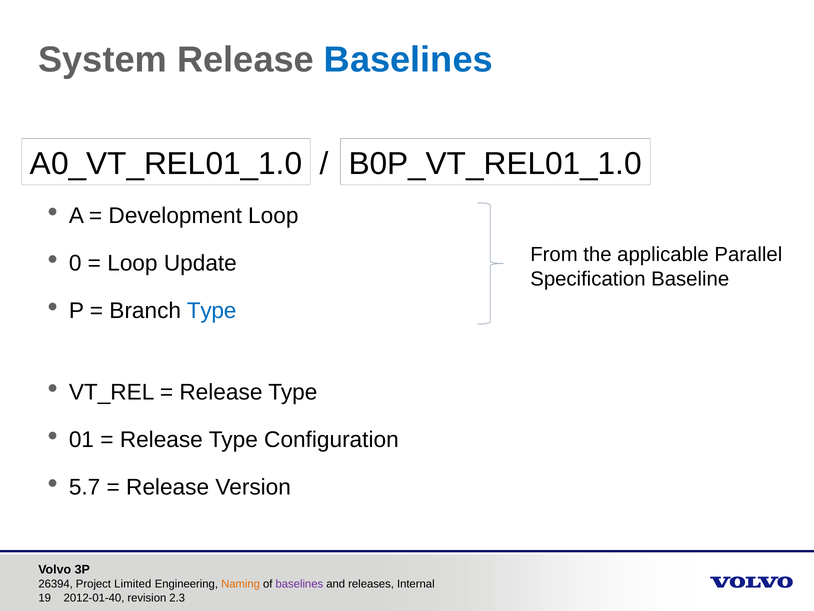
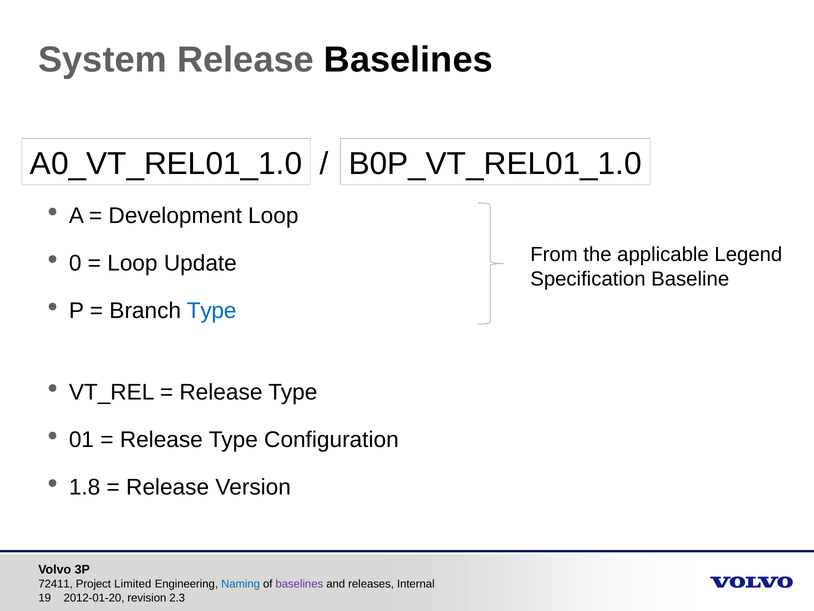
Baselines at (408, 60) colour: blue -> black
Parallel: Parallel -> Legend
5.7: 5.7 -> 1.8
26394: 26394 -> 72411
Naming colour: orange -> blue
2012-01-40: 2012-01-40 -> 2012-01-20
